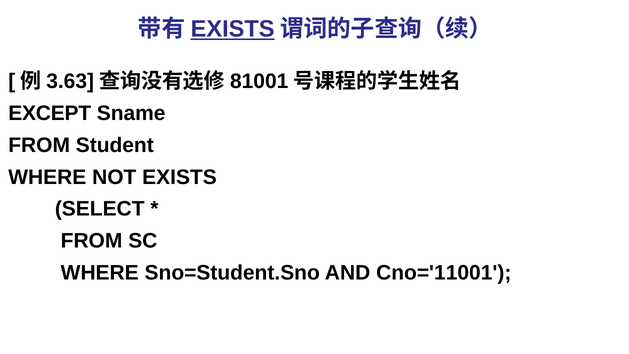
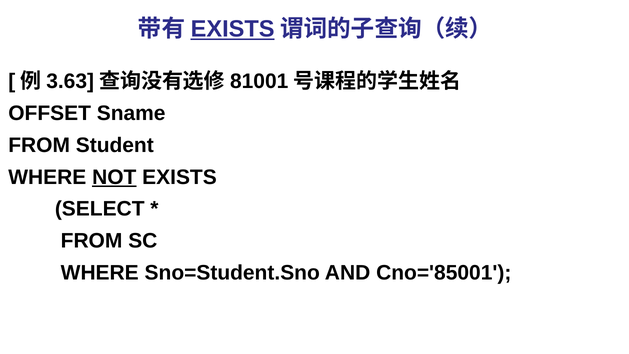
EXCEPT: EXCEPT -> OFFSET
NOT underline: none -> present
Cno='11001: Cno='11001 -> Cno='85001
